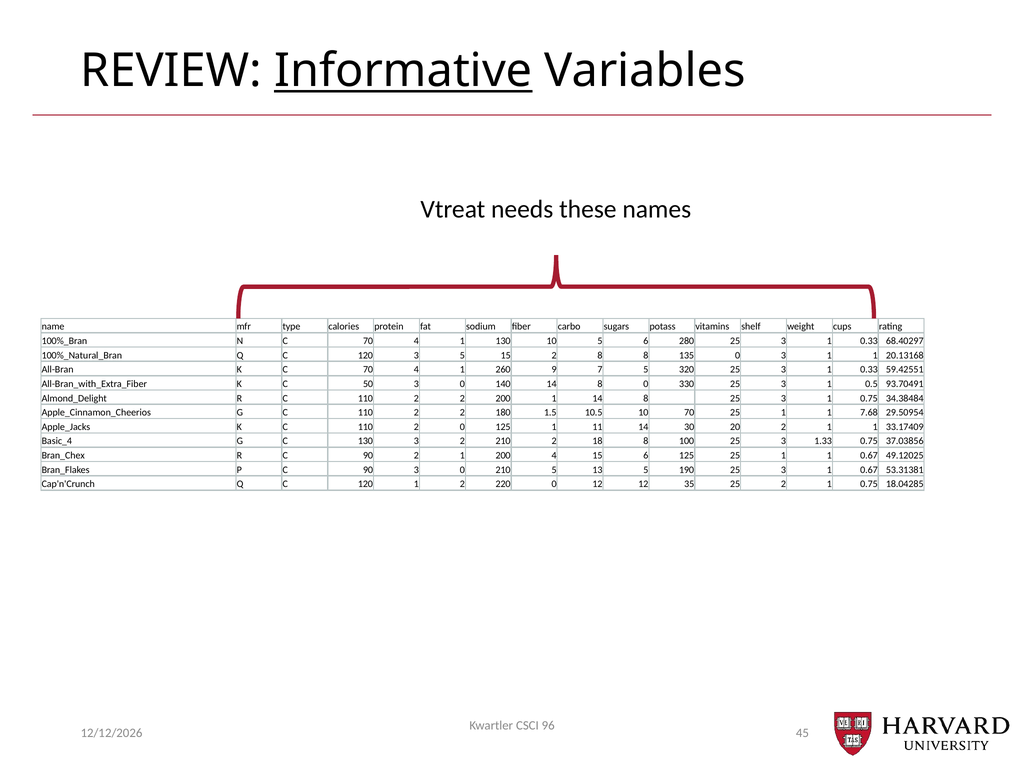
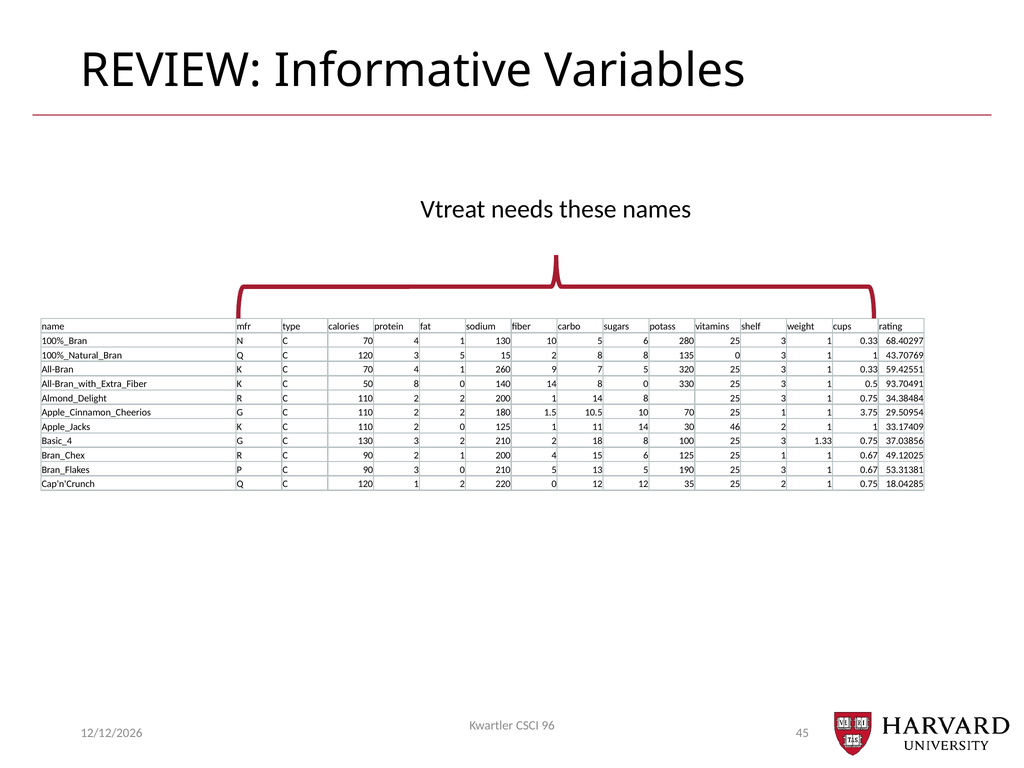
Informative underline: present -> none
20.13168: 20.13168 -> 43.70769
50 3: 3 -> 8
7.68: 7.68 -> 3.75
20: 20 -> 46
